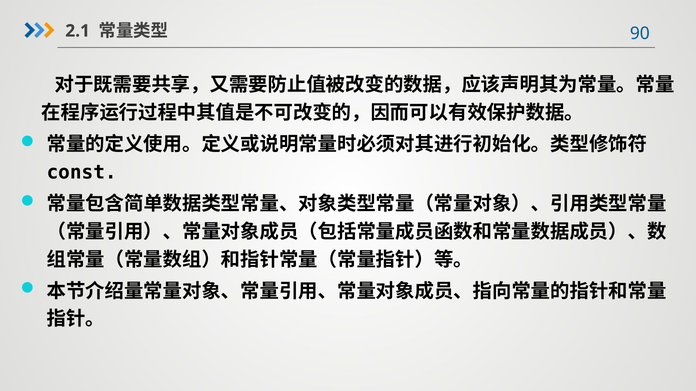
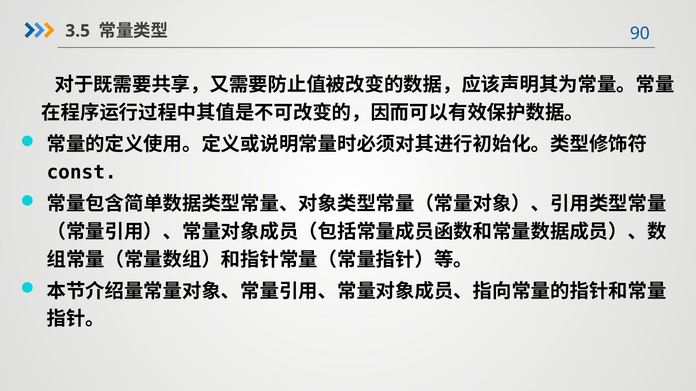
2.1: 2.1 -> 3.5
